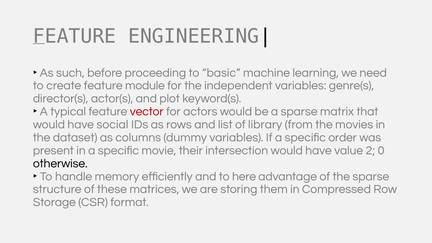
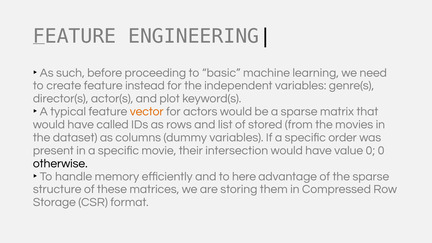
module: module -> instead
vector colour: red -> orange
social: social -> called
library: library -> stored
value 2: 2 -> 0
